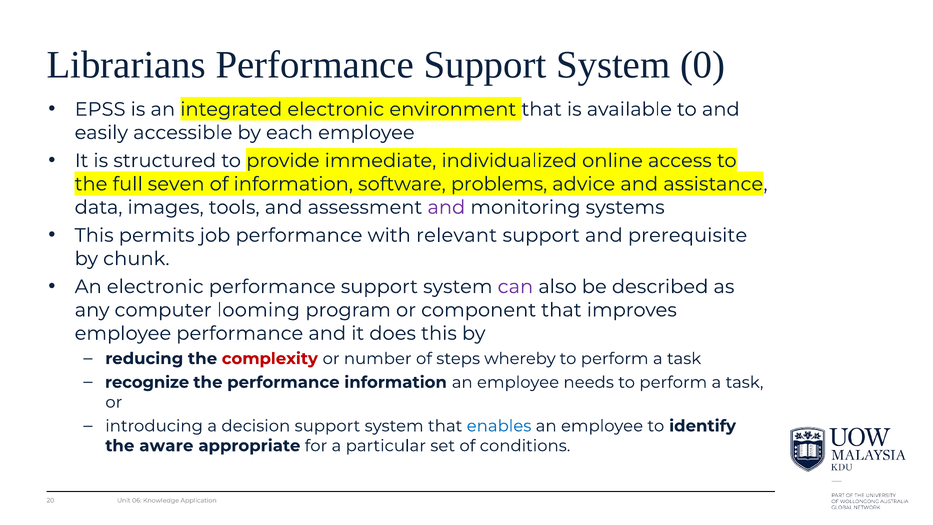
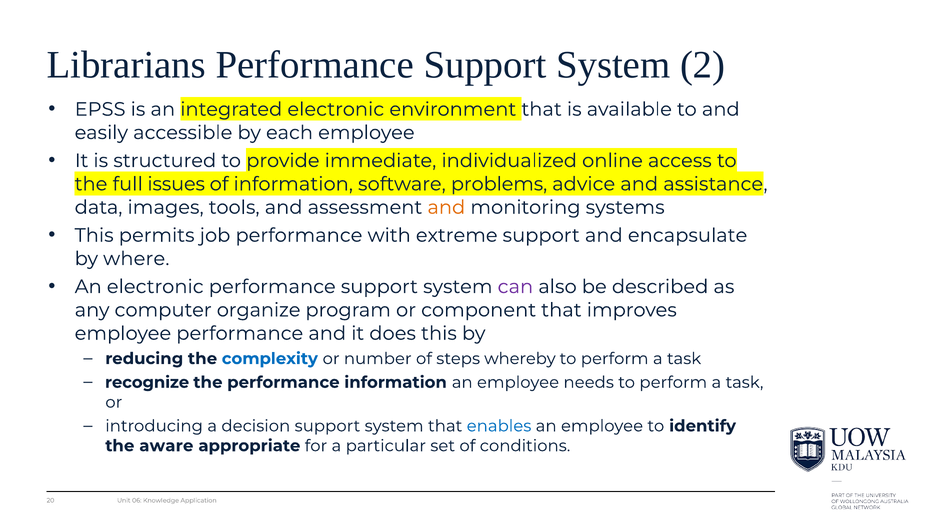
0: 0 -> 2
seven: seven -> issues
and at (446, 207) colour: purple -> orange
relevant: relevant -> extreme
prerequisite: prerequisite -> encapsulate
chunk: chunk -> where
looming: looming -> organize
complexity colour: red -> blue
